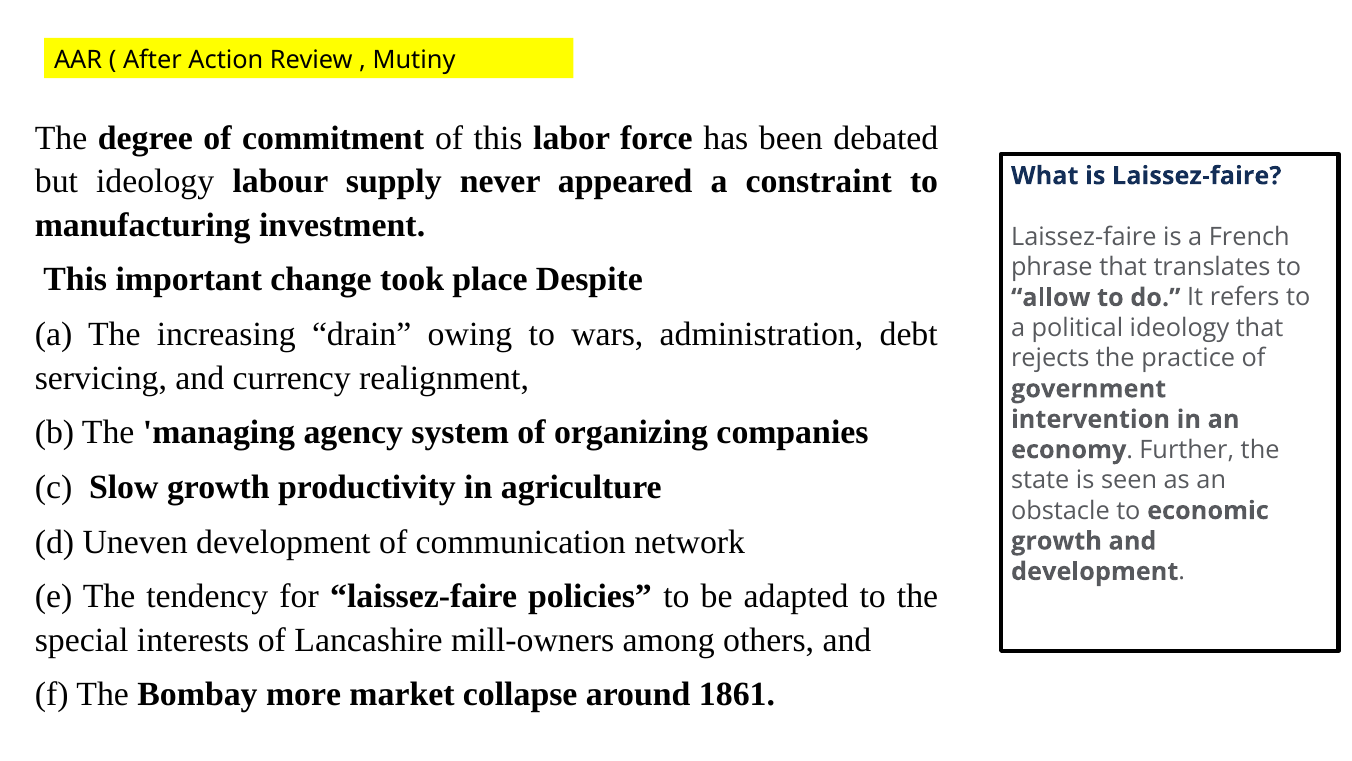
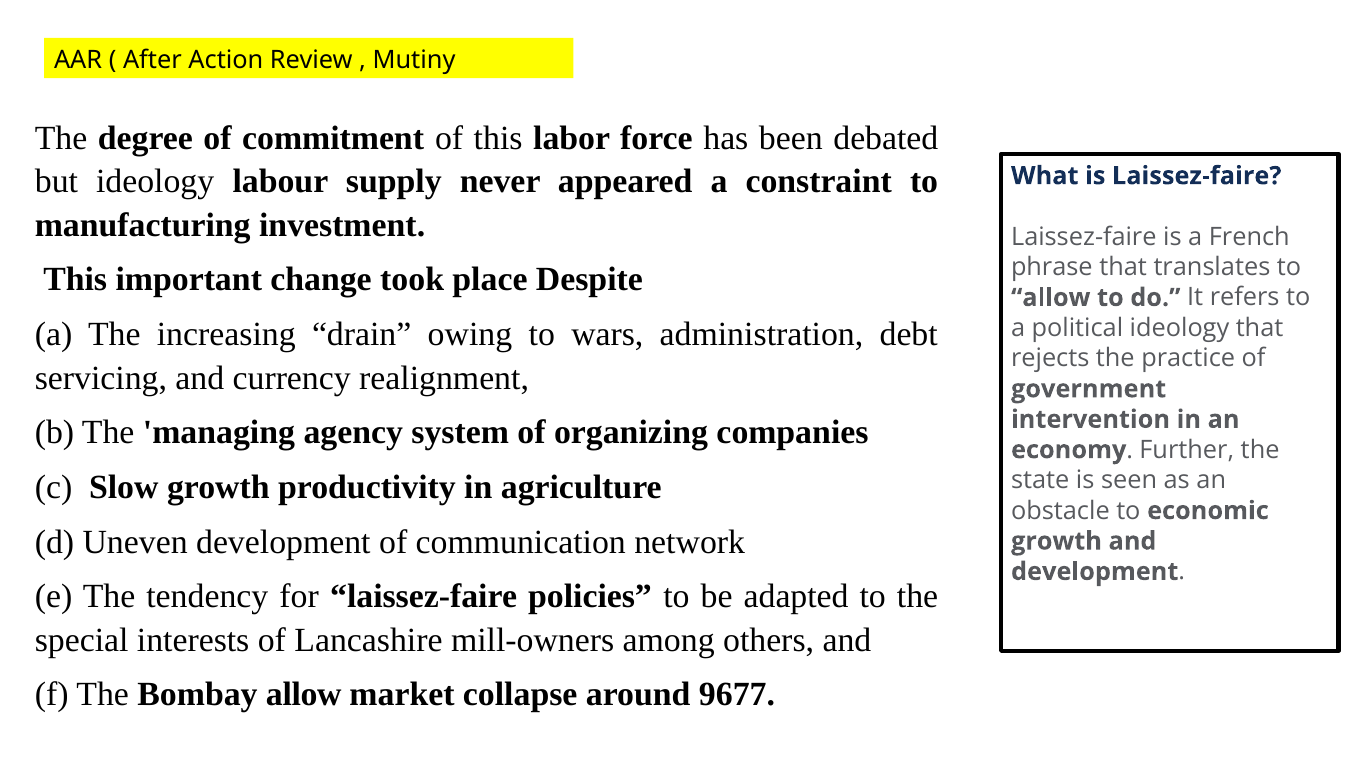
Bombay more: more -> allow
1861: 1861 -> 9677
